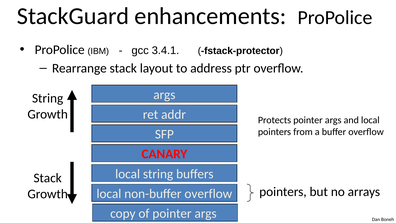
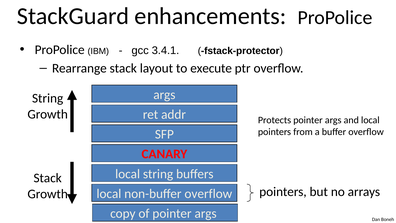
address: address -> execute
